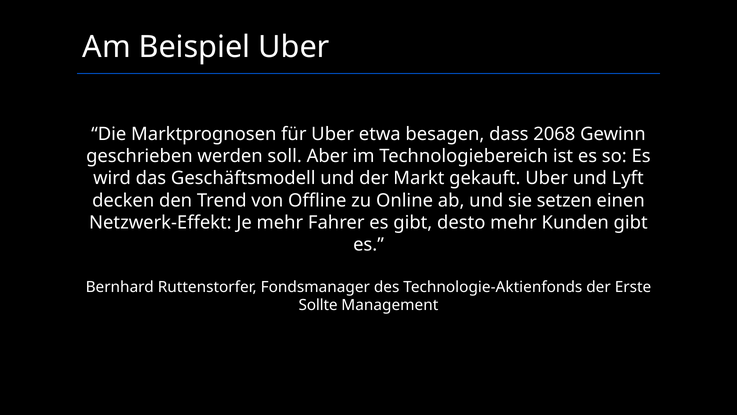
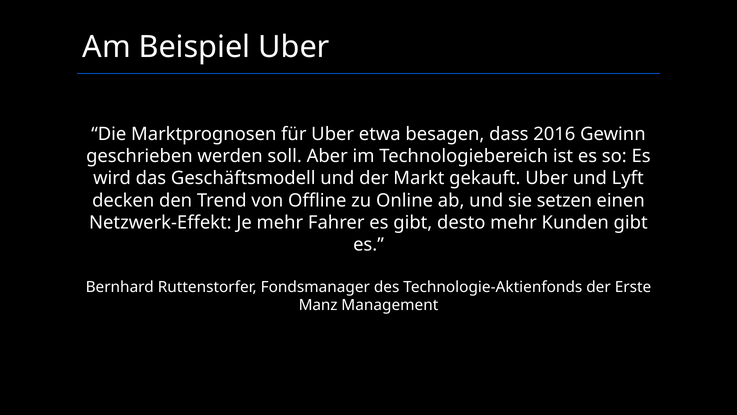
2068: 2068 -> 2016
Sollte: Sollte -> Manz
